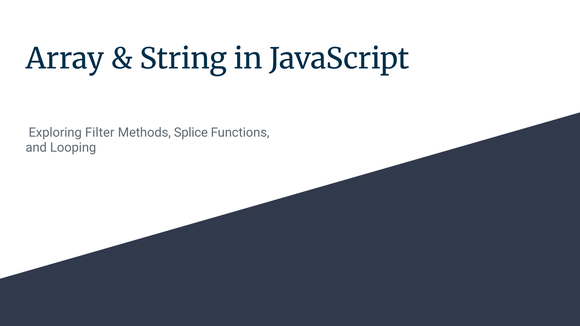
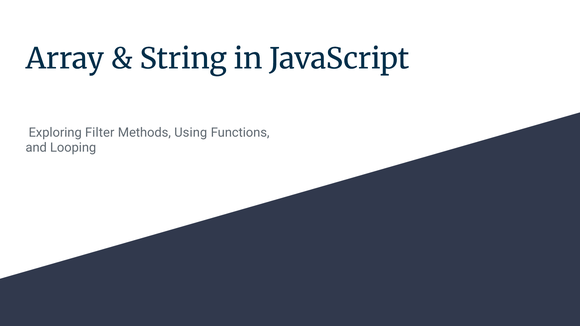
Splice: Splice -> Using
